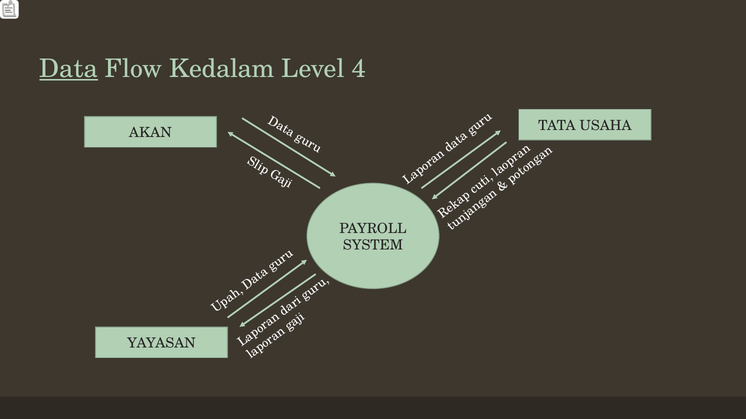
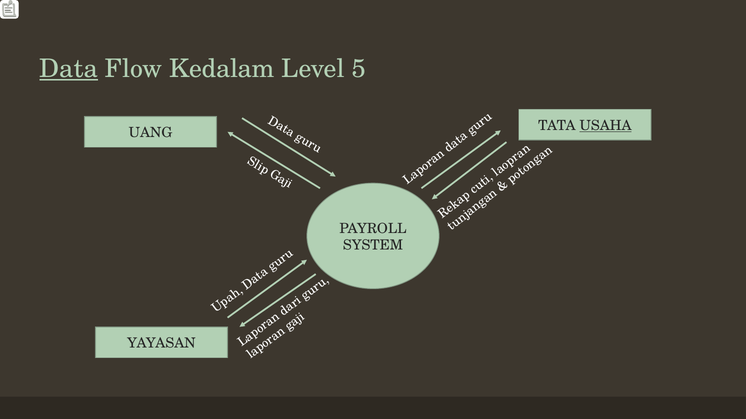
4: 4 -> 5
USAHA underline: none -> present
AKAN: AKAN -> UANG
